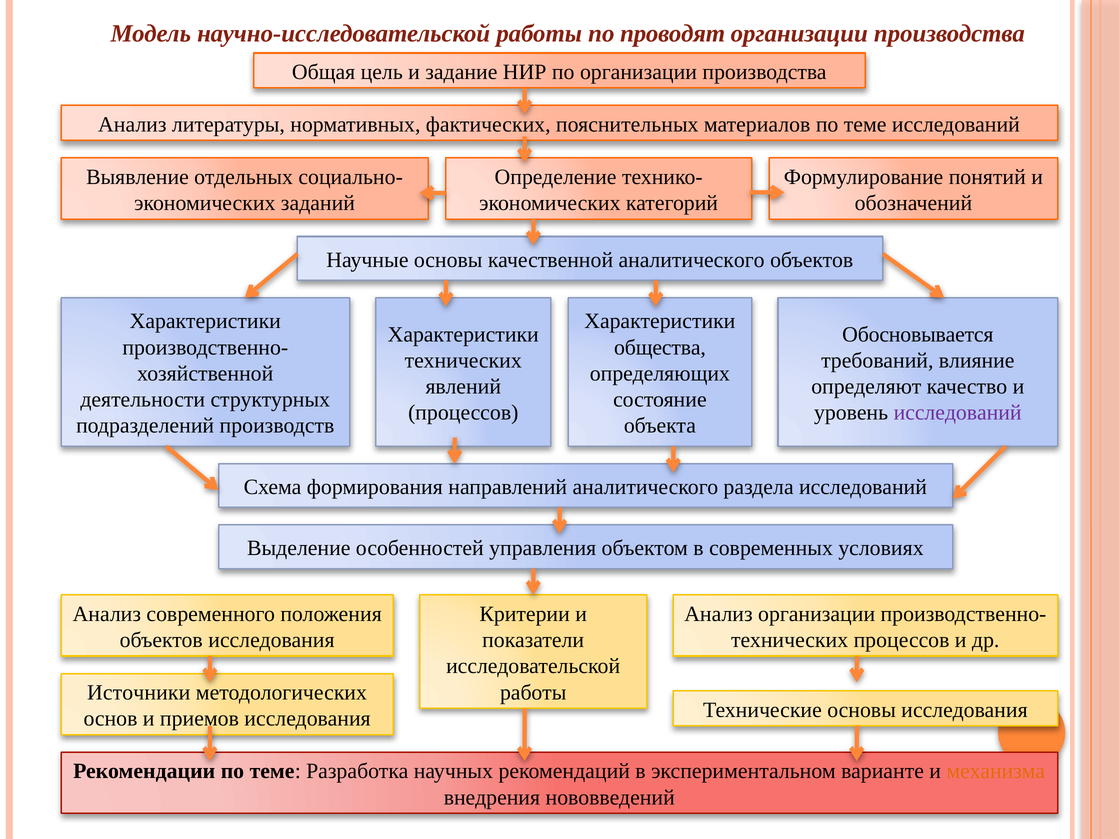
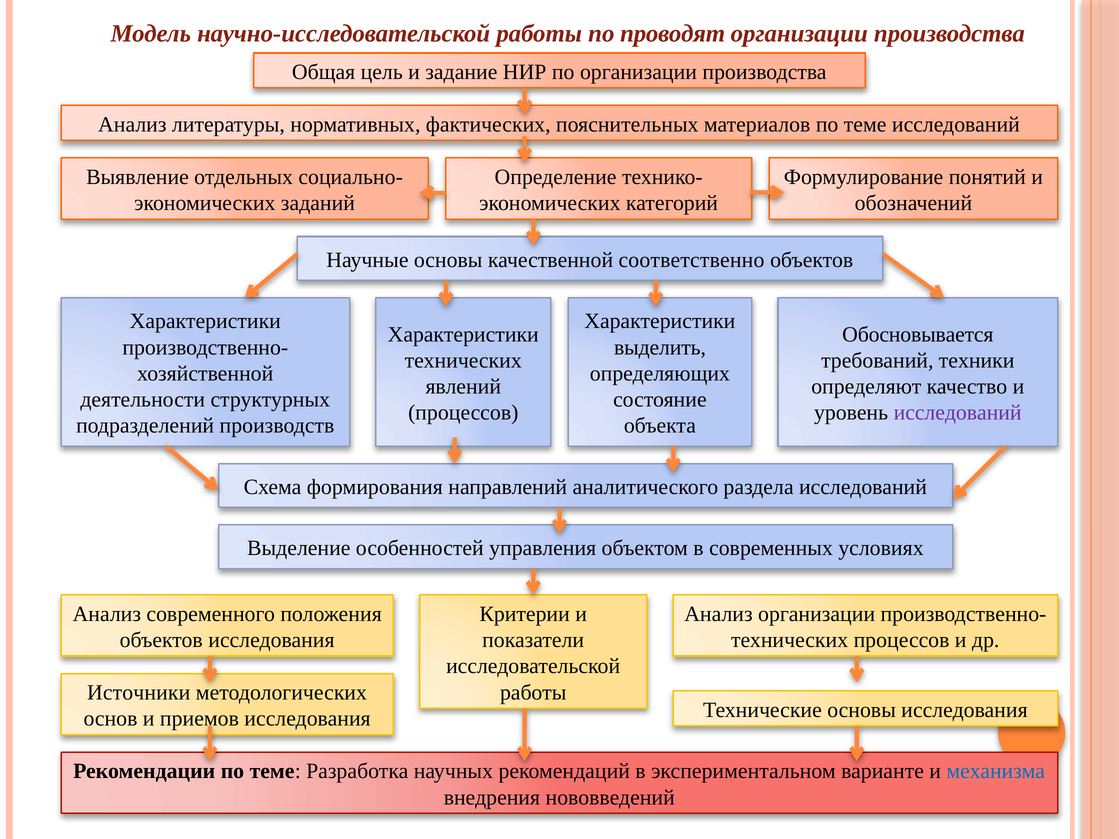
аналитического at (692, 260): аналитического -> соответственно
общества: общества -> выделить
влияние: влияние -> техники
механизма colour: orange -> blue
